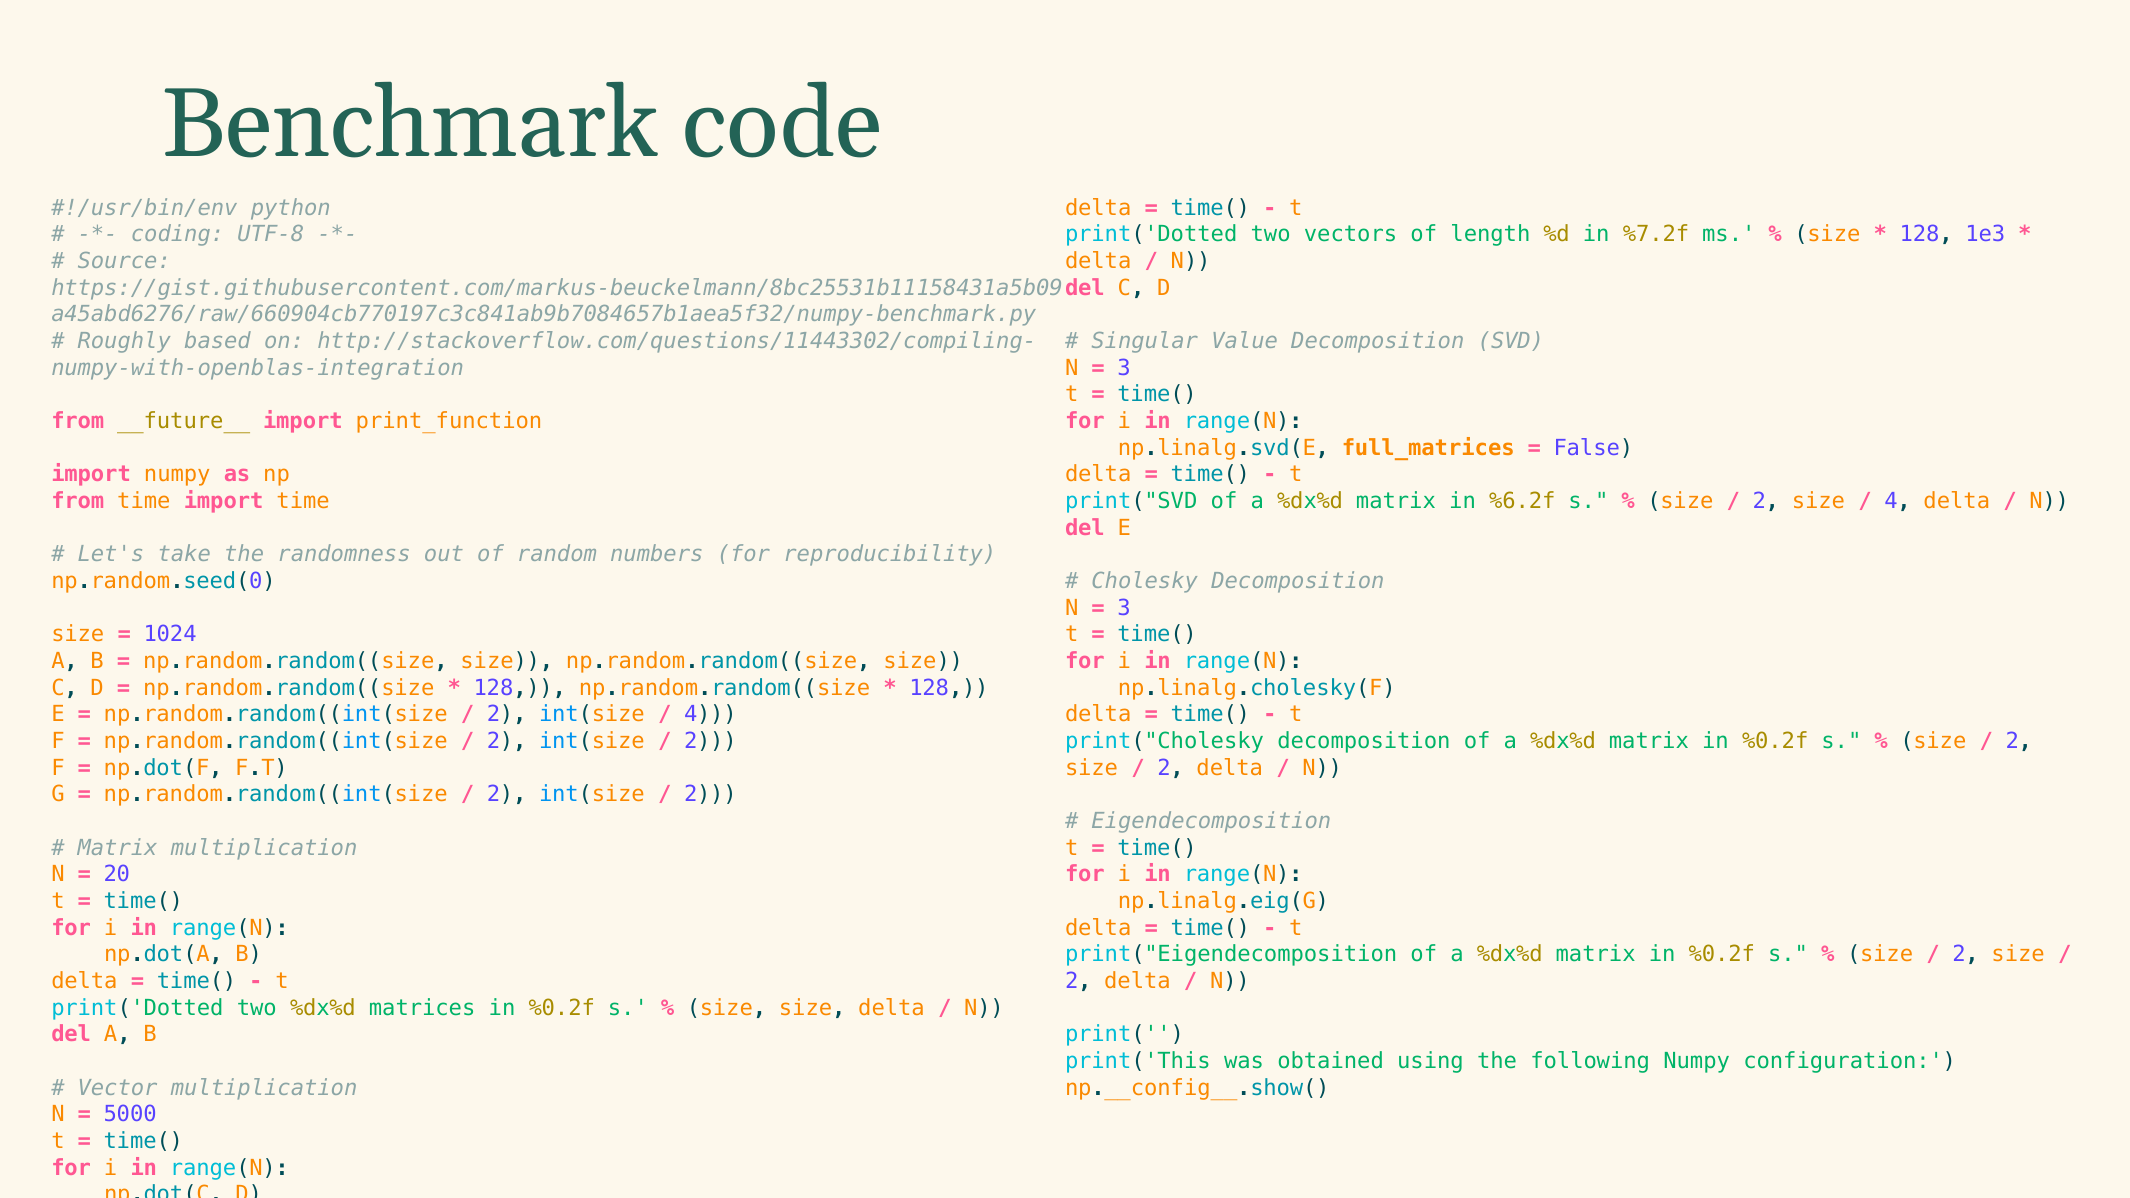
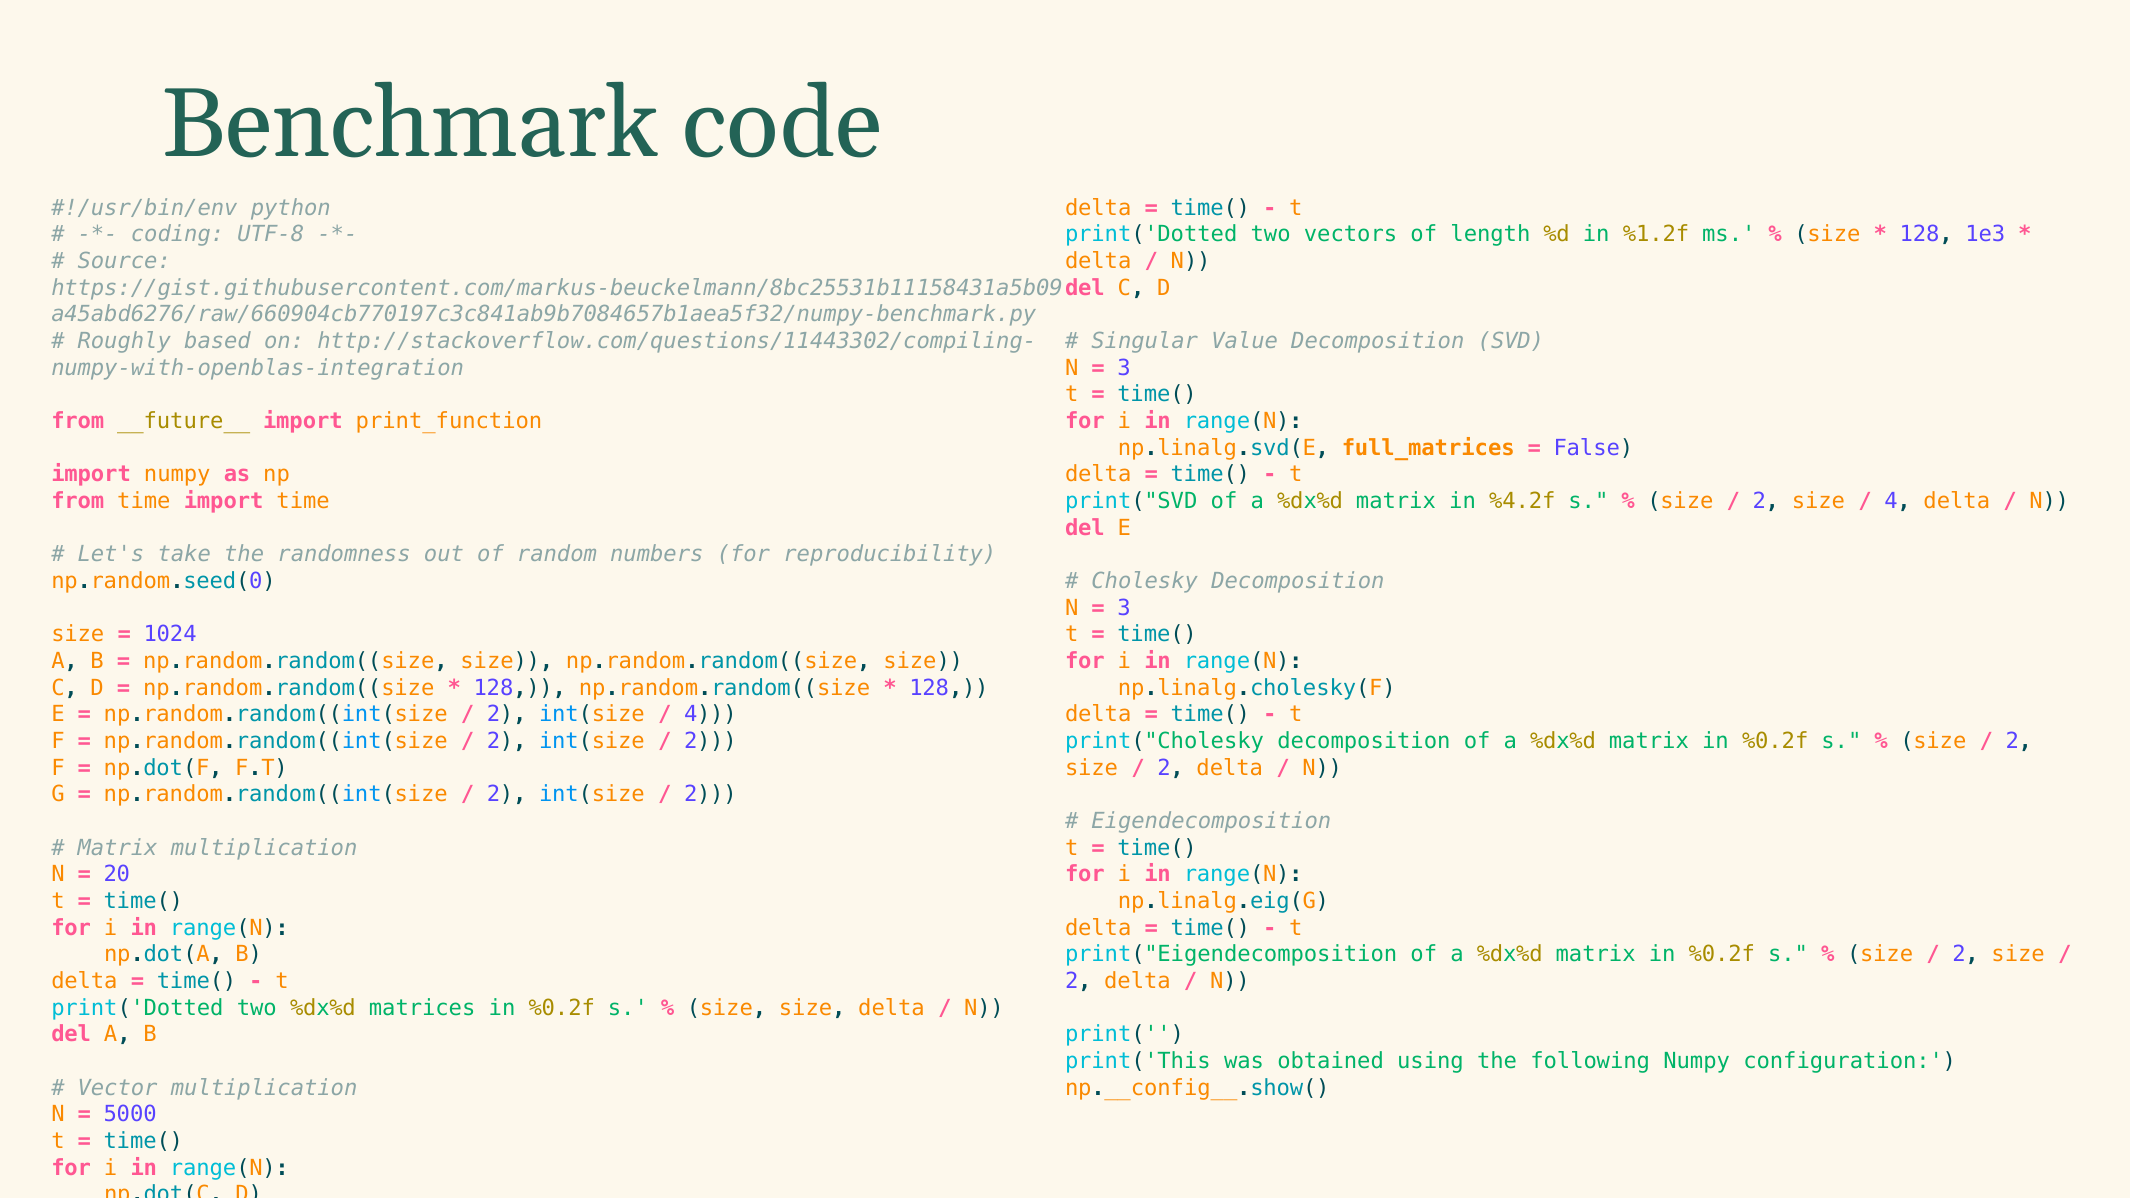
%7.2f: %7.2f -> %1.2f
%6.2f: %6.2f -> %4.2f
